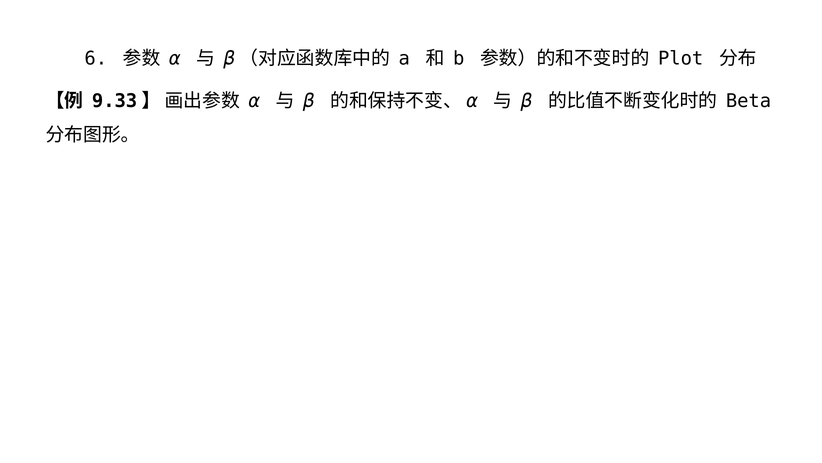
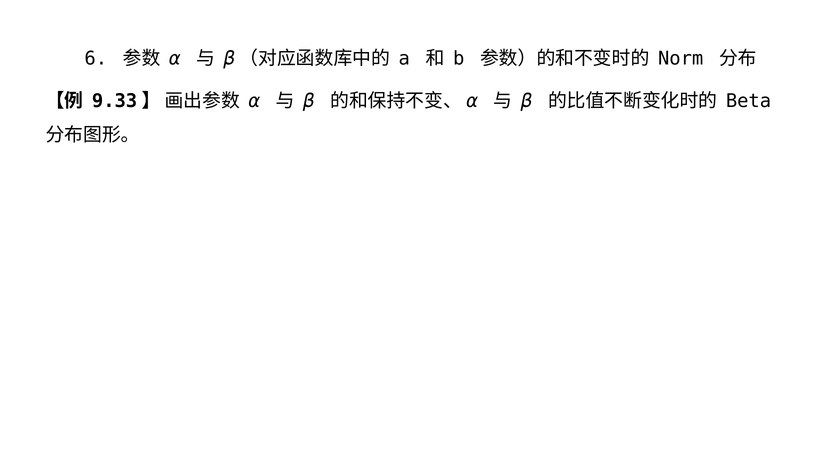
Plot: Plot -> Norm
